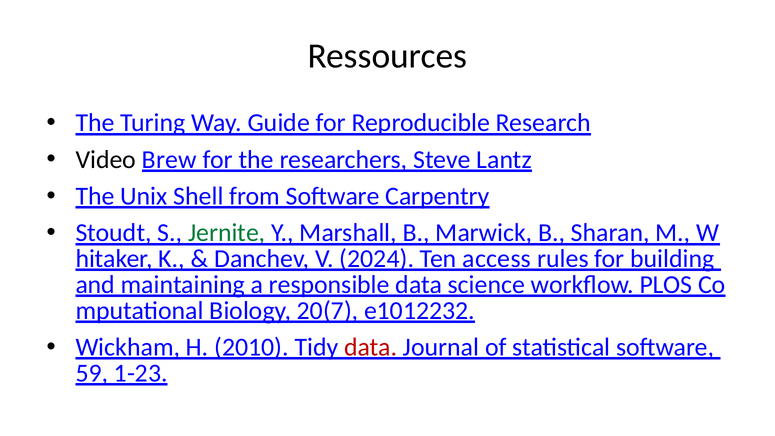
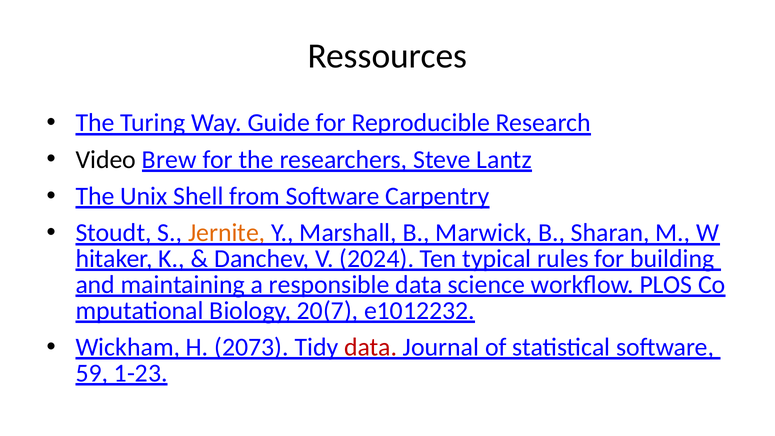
Jernite colour: green -> orange
access: access -> typical
2010: 2010 -> 2073
